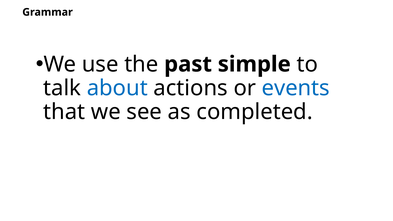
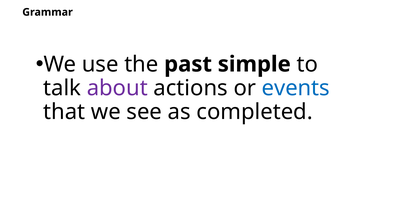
about colour: blue -> purple
